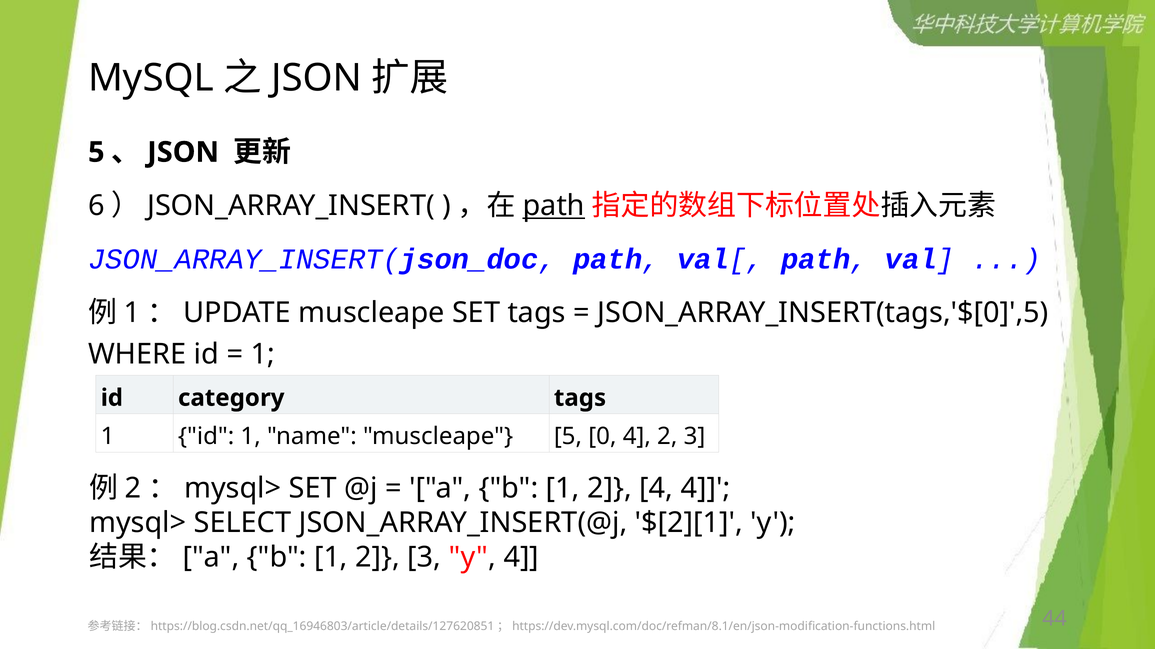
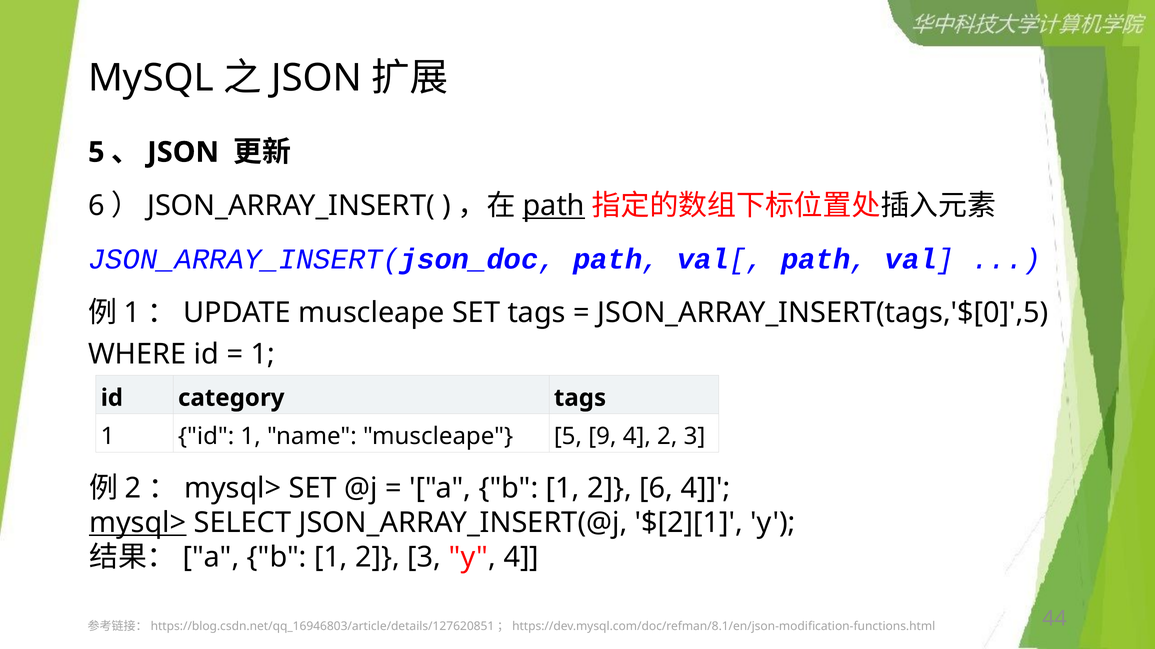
0: 0 -> 9
2 4: 4 -> 6
mysql> at (138, 523) underline: none -> present
